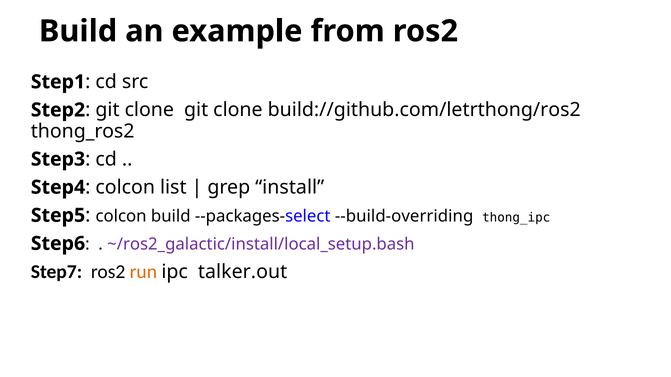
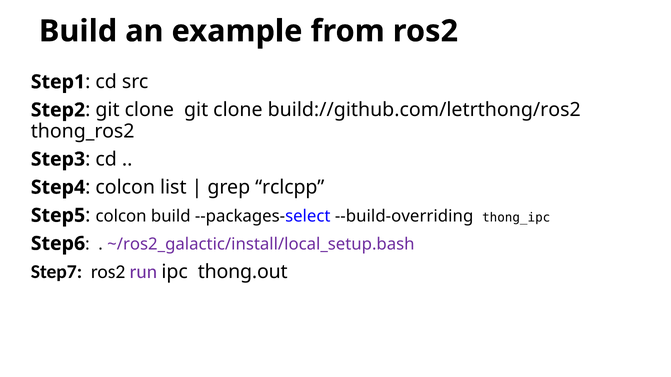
install: install -> rclcpp
run colour: orange -> purple
talker.out: talker.out -> thong.out
